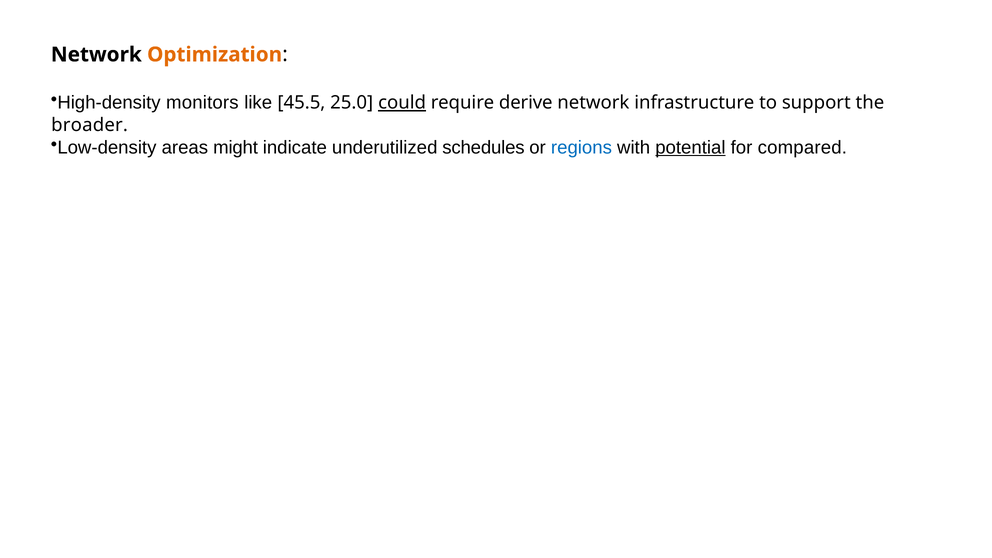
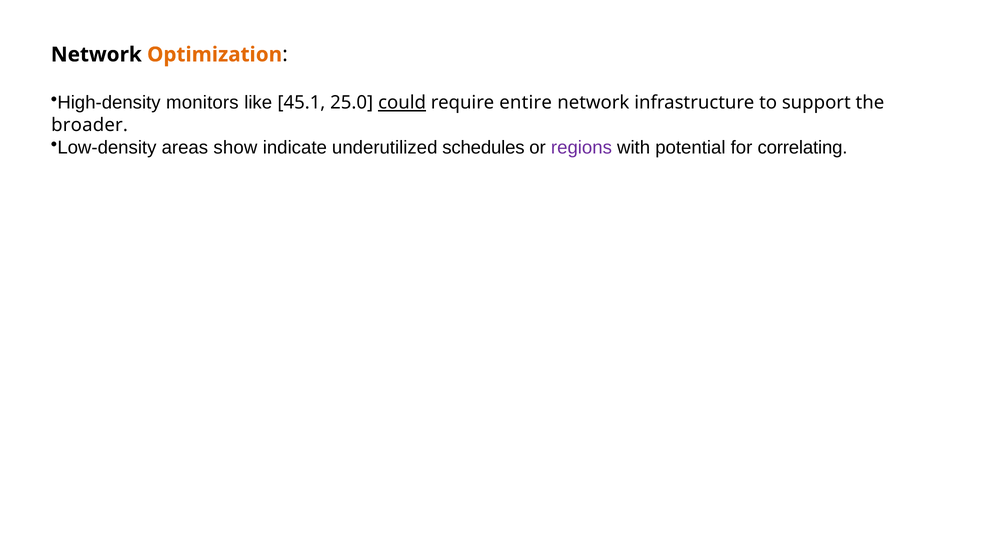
45.5: 45.5 -> 45.1
derive: derive -> entire
might: might -> show
regions colour: blue -> purple
potential underline: present -> none
compared: compared -> correlating
